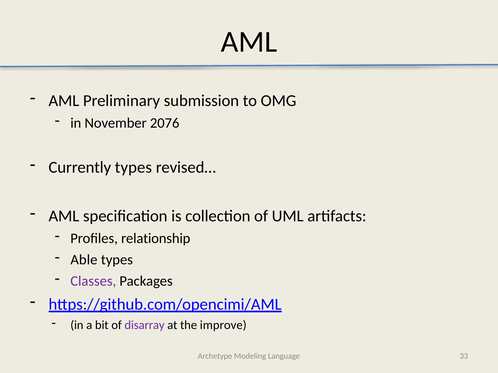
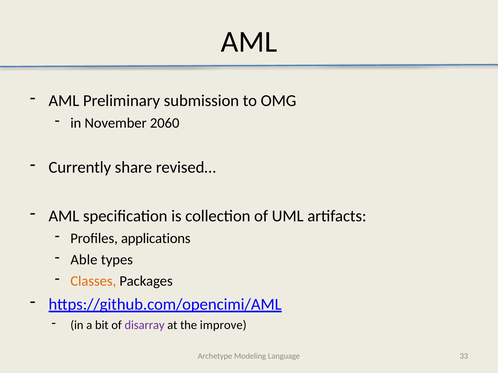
2076: 2076 -> 2060
Currently types: types -> share
relationship: relationship -> applications
Classes colour: purple -> orange
